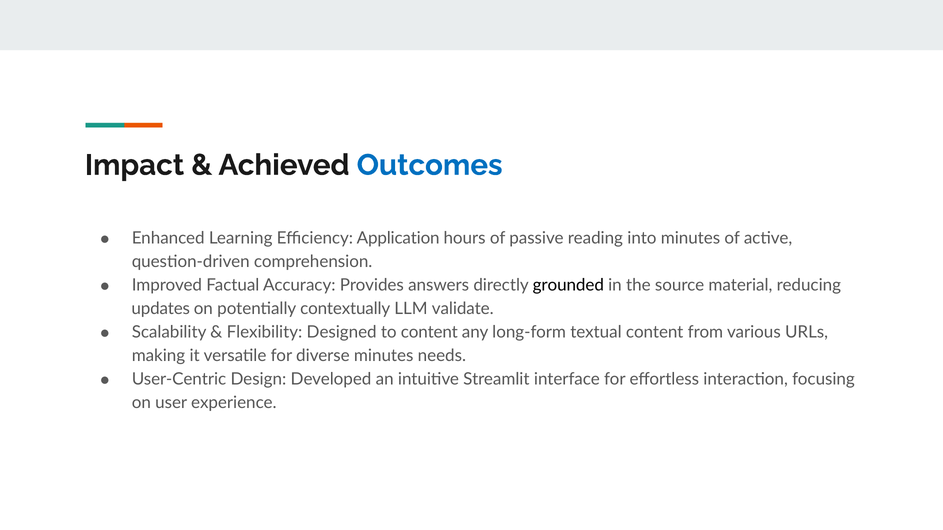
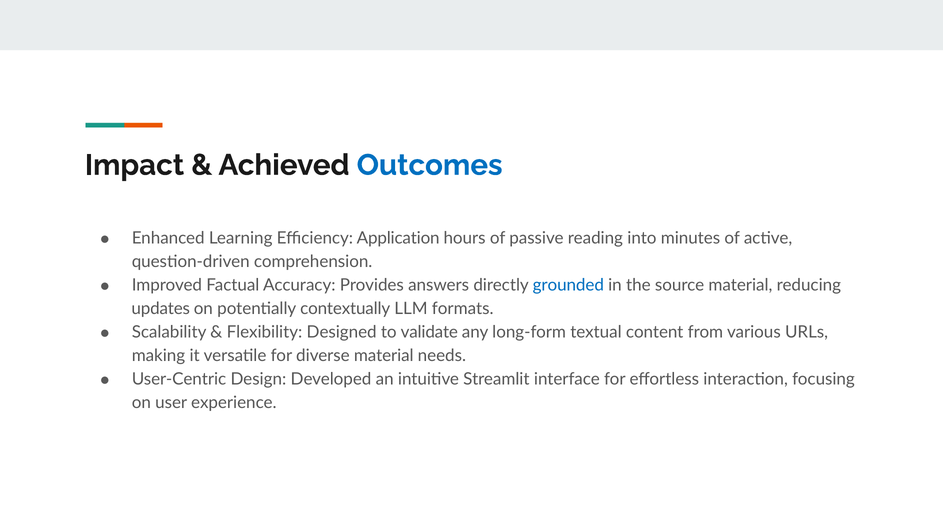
grounded colour: black -> blue
validate: validate -> formats
to content: content -> validate
diverse minutes: minutes -> material
